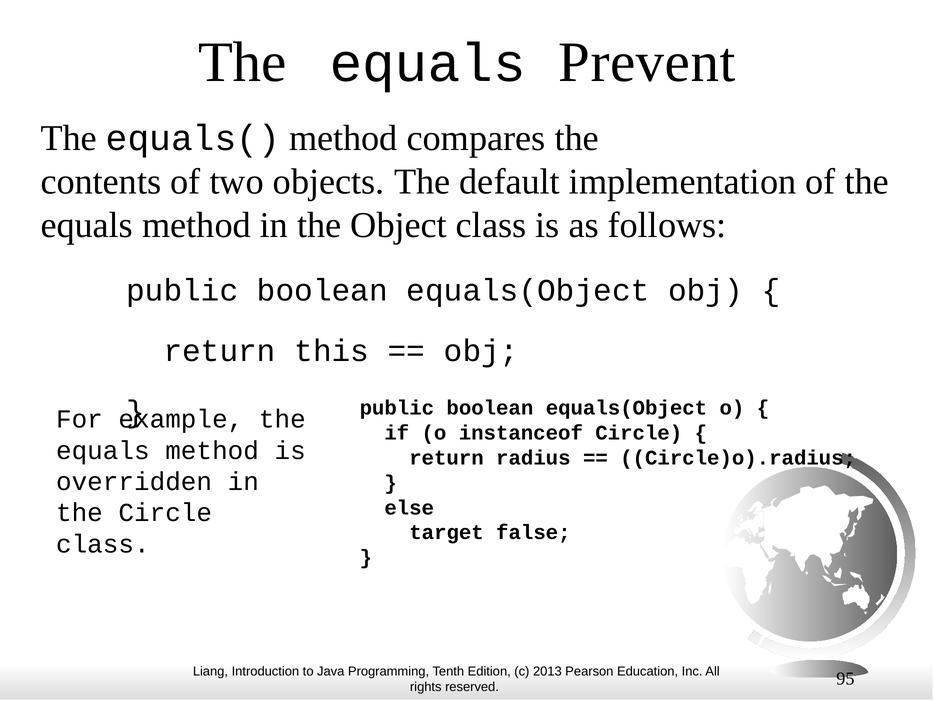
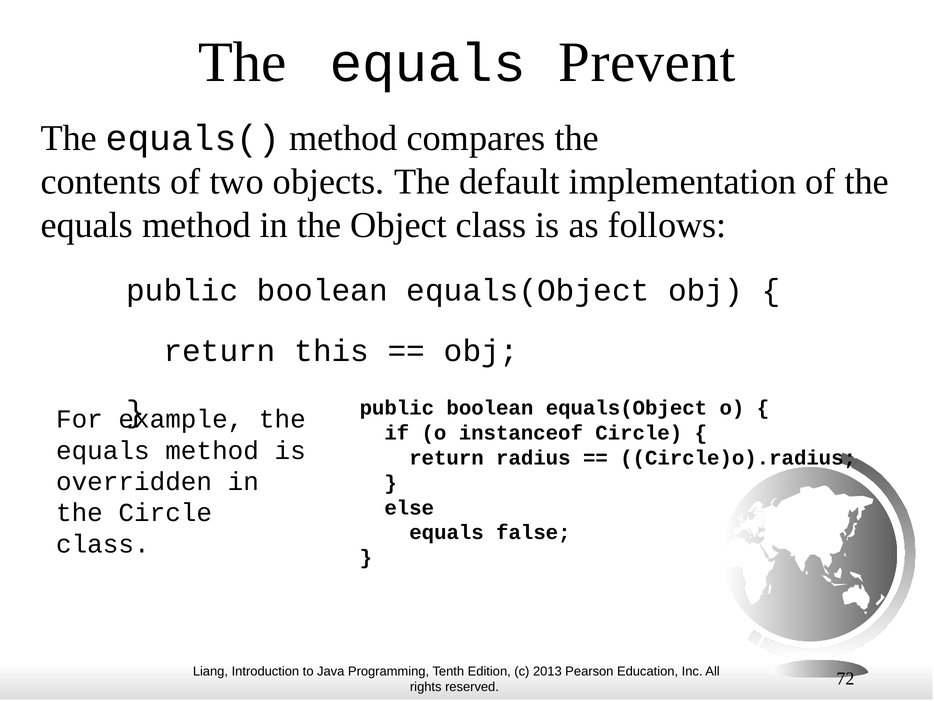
target at (447, 532): target -> equals
95: 95 -> 72
